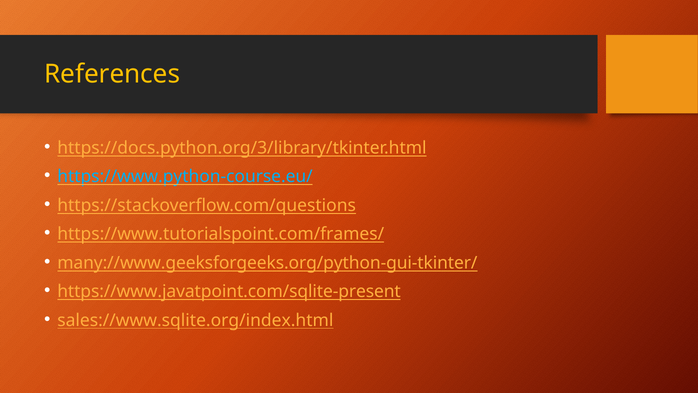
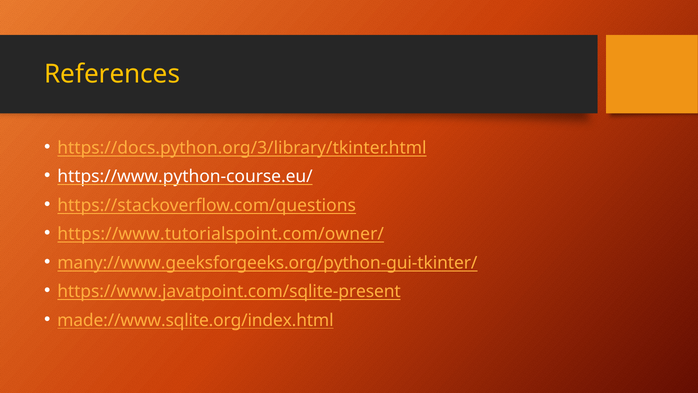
https://www.python-course.eu/ colour: light blue -> white
https://www.tutorialspoint.com/frames/: https://www.tutorialspoint.com/frames/ -> https://www.tutorialspoint.com/owner/
sales://www.sqlite.org/index.html: sales://www.sqlite.org/index.html -> made://www.sqlite.org/index.html
